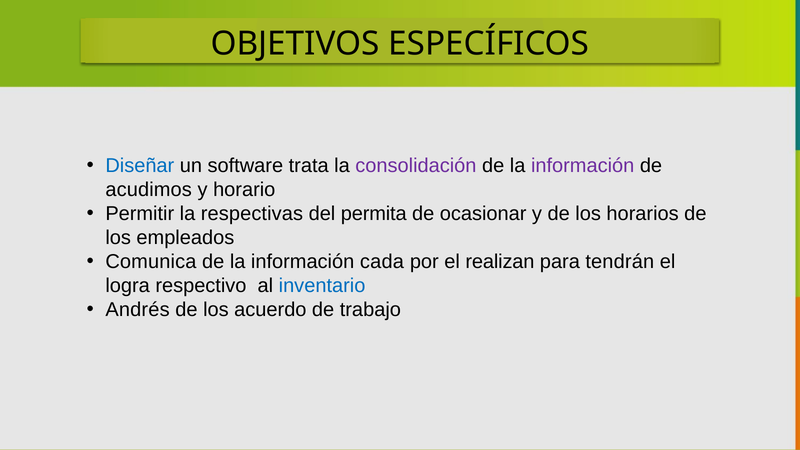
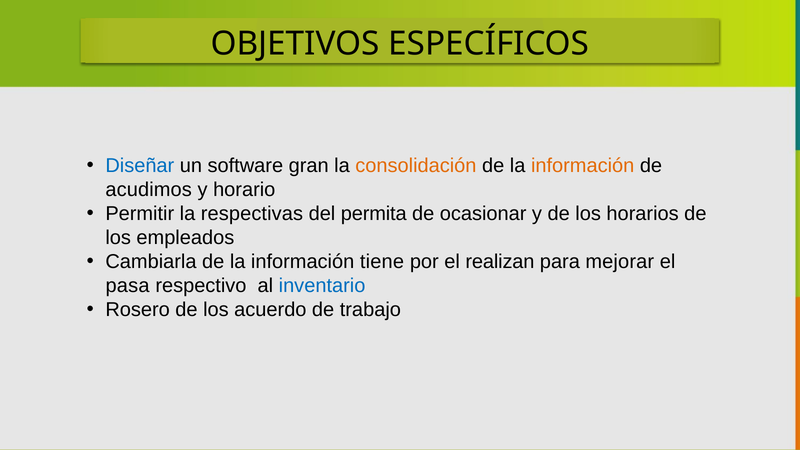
trata: trata -> gran
consolidación colour: purple -> orange
información at (583, 166) colour: purple -> orange
Comunica: Comunica -> Cambiarla
cada: cada -> tiene
tendrán: tendrán -> mejorar
logra: logra -> pasa
Andrés: Andrés -> Rosero
